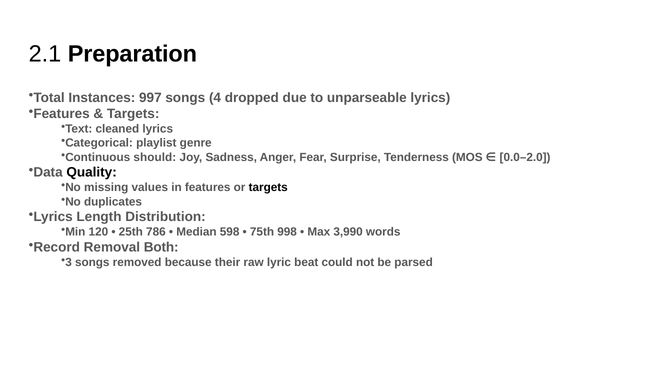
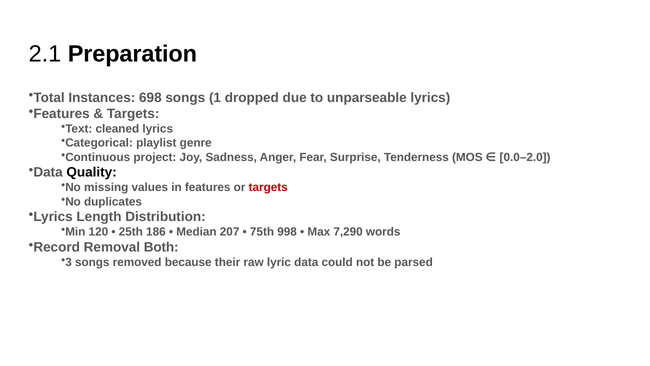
997: 997 -> 698
4: 4 -> 1
should: should -> project
targets at (268, 187) colour: black -> red
786: 786 -> 186
598: 598 -> 207
3,990: 3,990 -> 7,290
lyric beat: beat -> data
